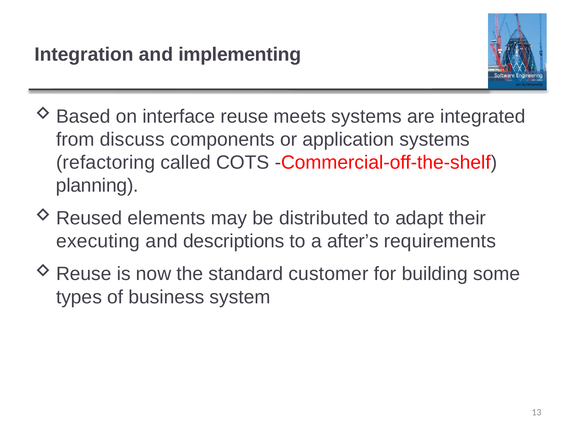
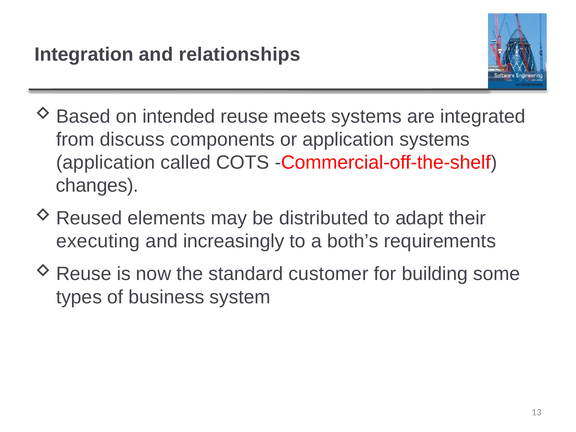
implementing: implementing -> relationships
interface: interface -> intended
refactoring at (106, 163): refactoring -> application
planning: planning -> changes
descriptions: descriptions -> increasingly
after’s: after’s -> both’s
